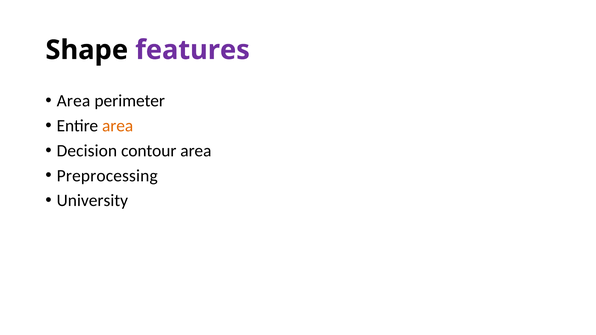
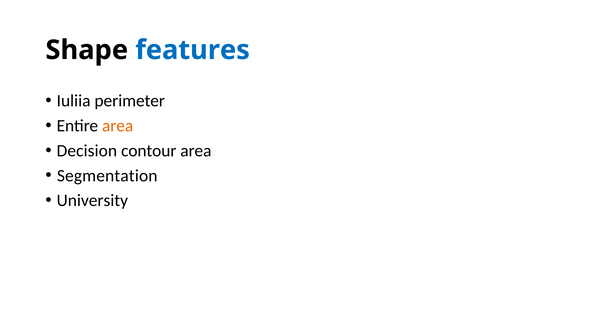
features colour: purple -> blue
Area at (73, 101): Area -> Iuliia
Preprocessing: Preprocessing -> Segmentation
